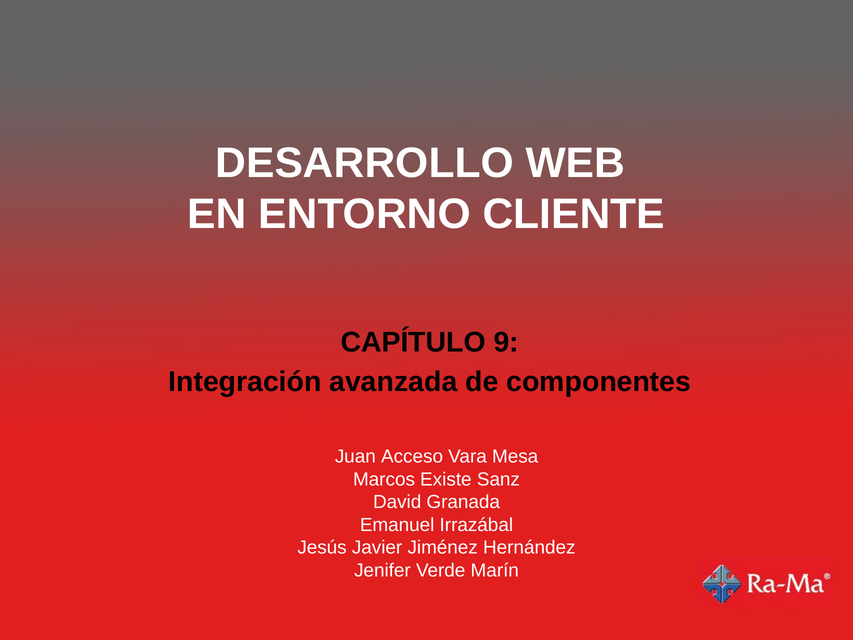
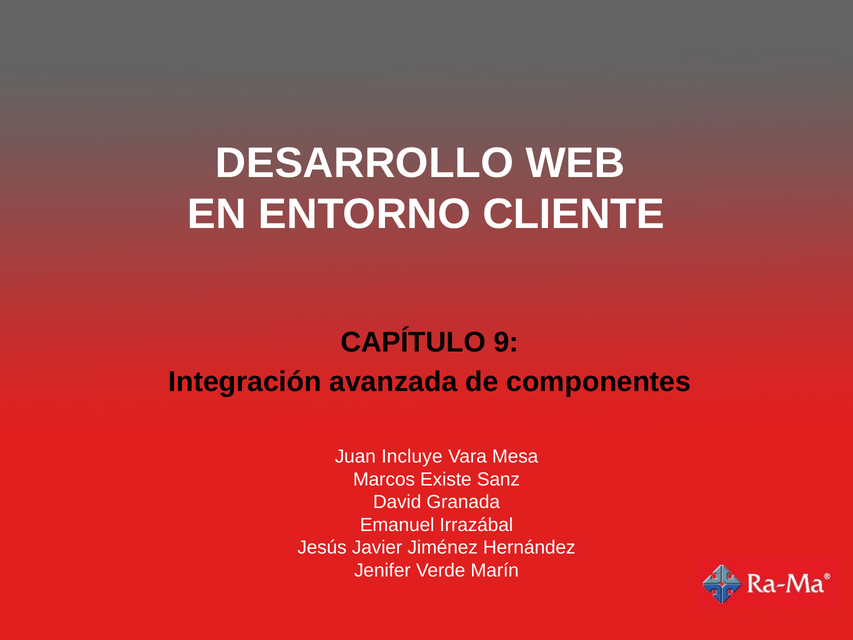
Acceso: Acceso -> Incluye
